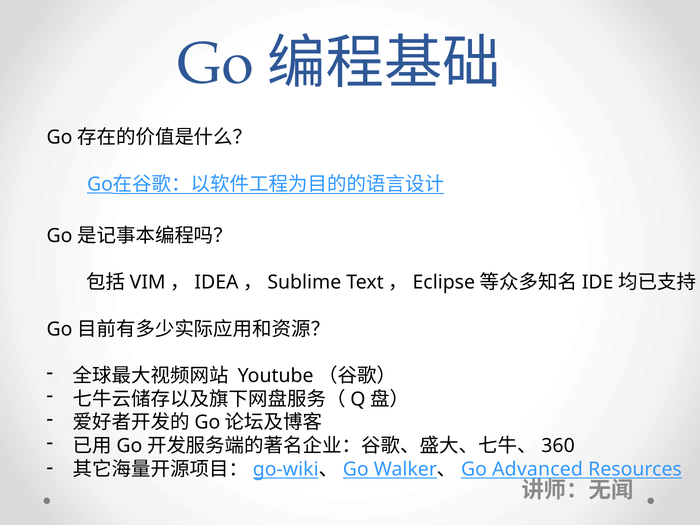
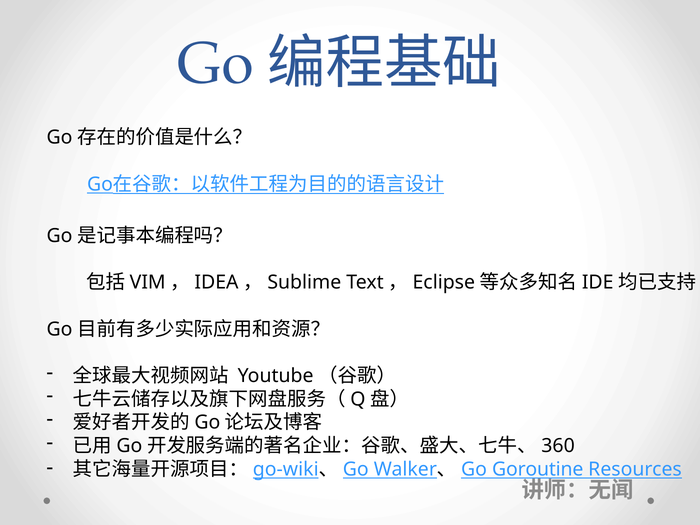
Advanced: Advanced -> Goroutine
